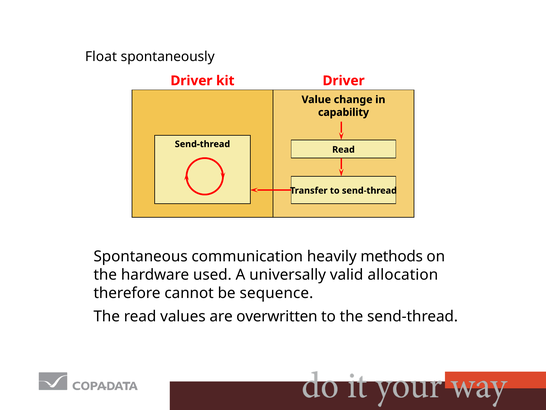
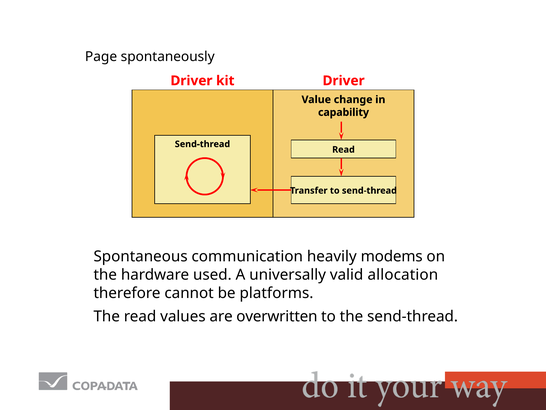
Float: Float -> Page
methods: methods -> modems
sequence: sequence -> platforms
